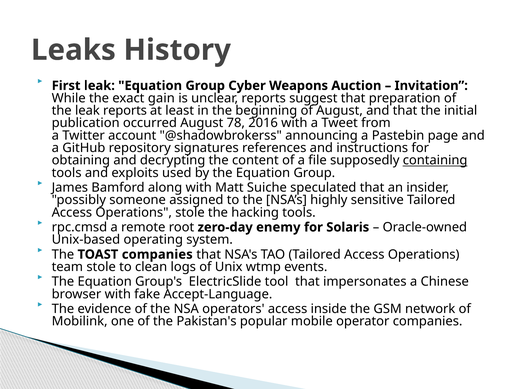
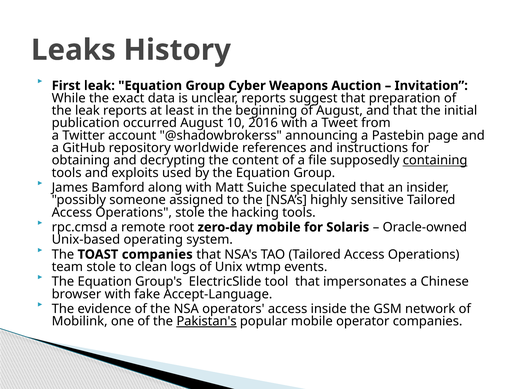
gain: gain -> data
78: 78 -> 10
signatures: signatures -> worldwide
zero-day enemy: enemy -> mobile
Pakistan's underline: none -> present
